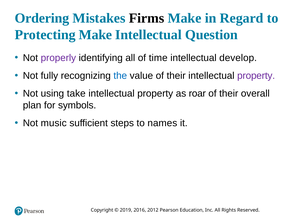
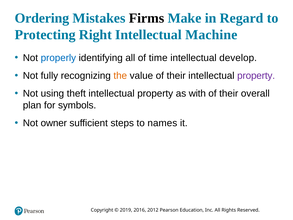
Protecting Make: Make -> Right
Question: Question -> Machine
properly colour: purple -> blue
the colour: blue -> orange
take: take -> theft
roar: roar -> with
music: music -> owner
